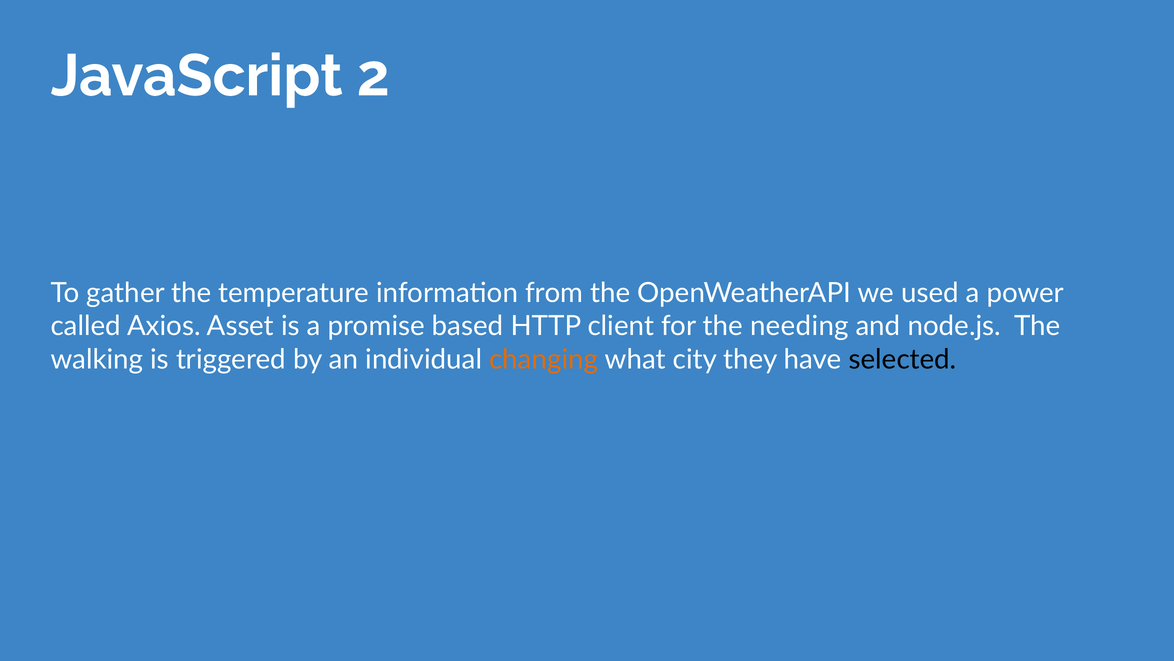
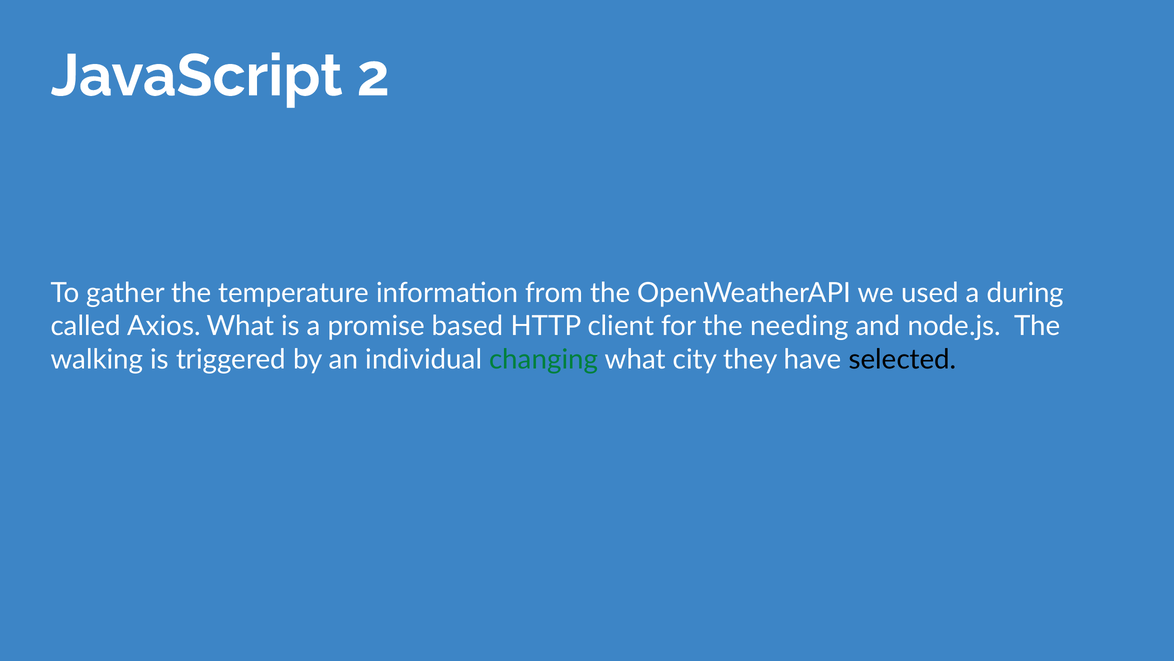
power: power -> during
Axios Asset: Asset -> What
changing colour: orange -> green
